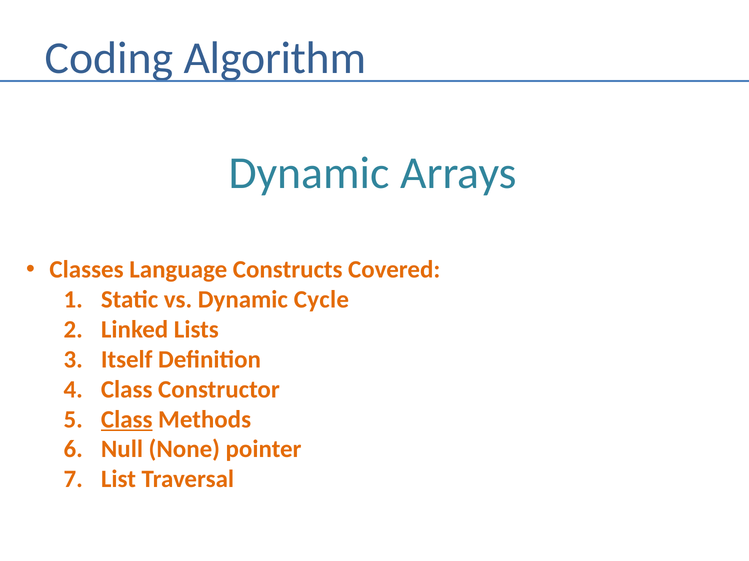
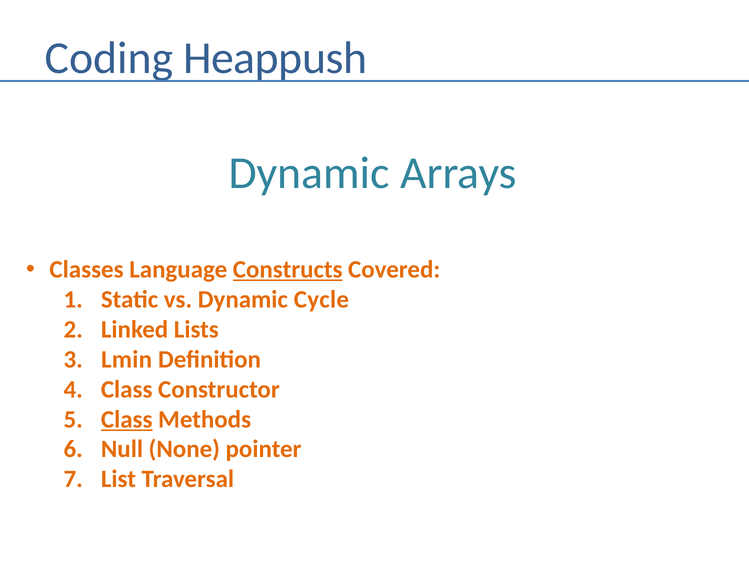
Algorithm: Algorithm -> Heappush
Constructs underline: none -> present
Itself: Itself -> Lmin
